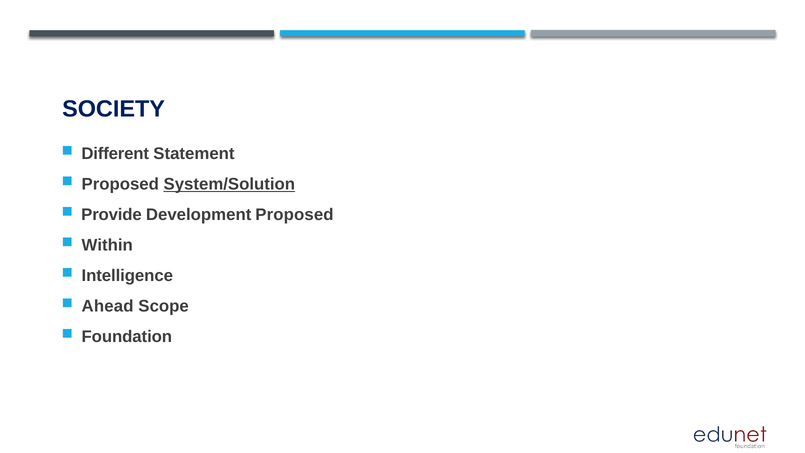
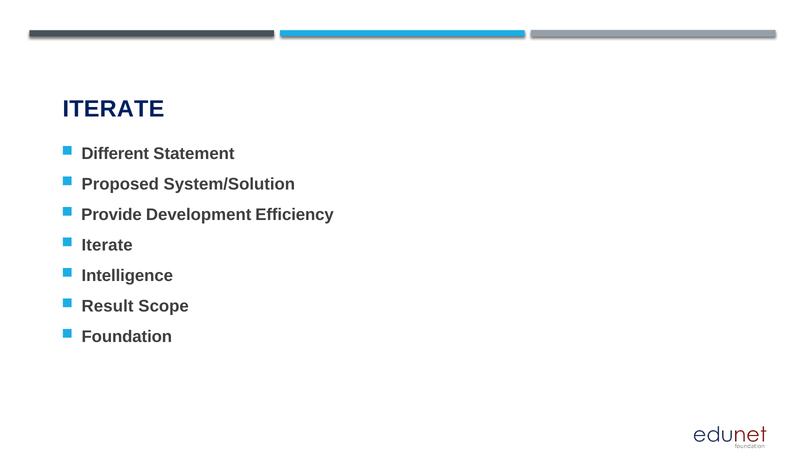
SOCIETY at (114, 109): SOCIETY -> ITERATE
System/Solution underline: present -> none
Development Proposed: Proposed -> Efficiency
Within at (107, 245): Within -> Iterate
Ahead: Ahead -> Result
